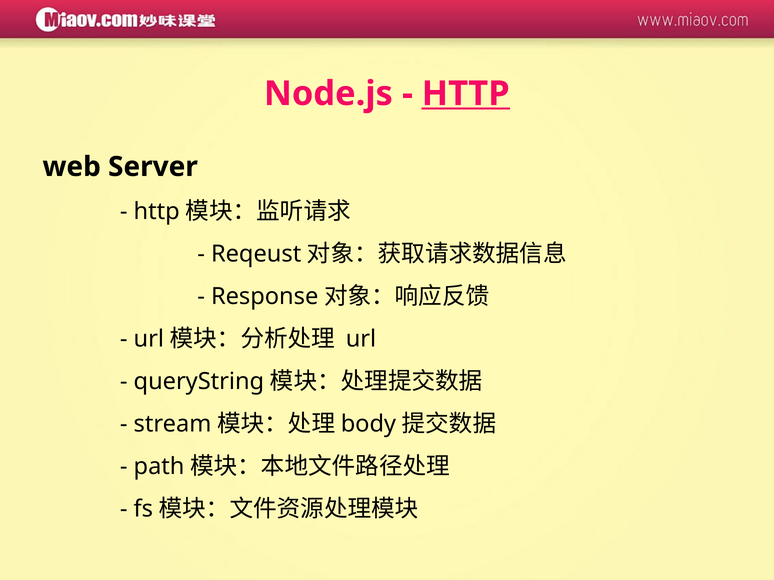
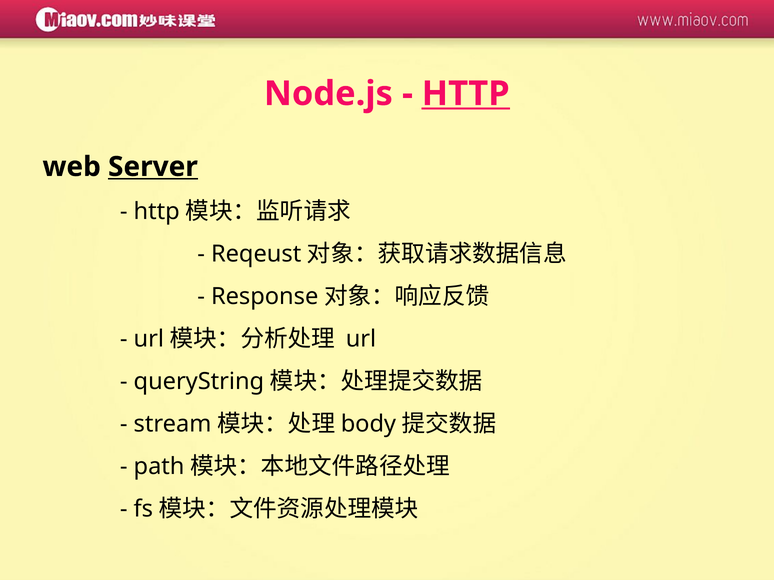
Server underline: none -> present
